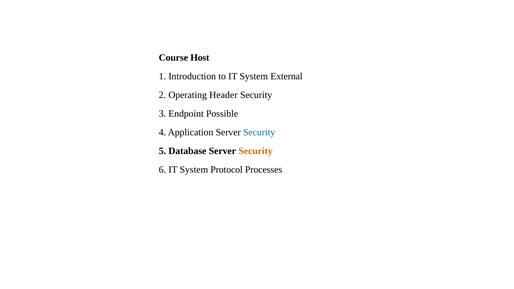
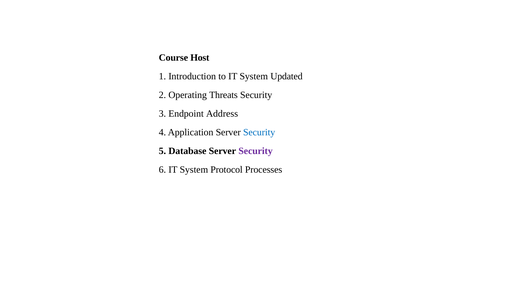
External: External -> Updated
Header: Header -> Threats
Possible: Possible -> Address
Security at (256, 151) colour: orange -> purple
